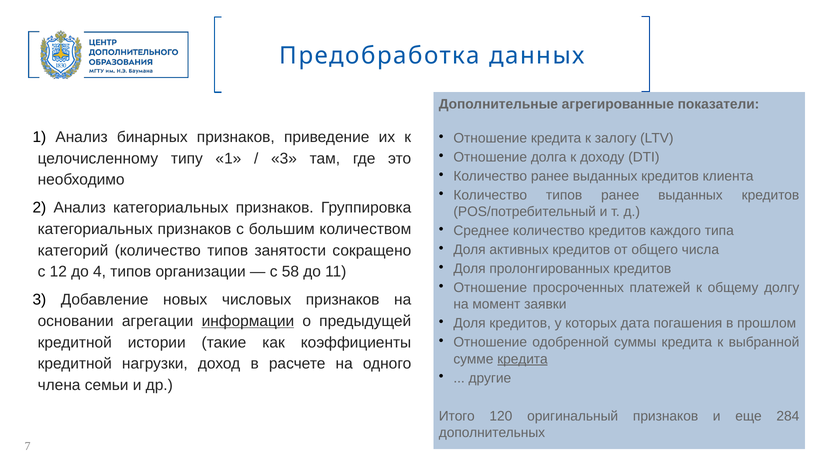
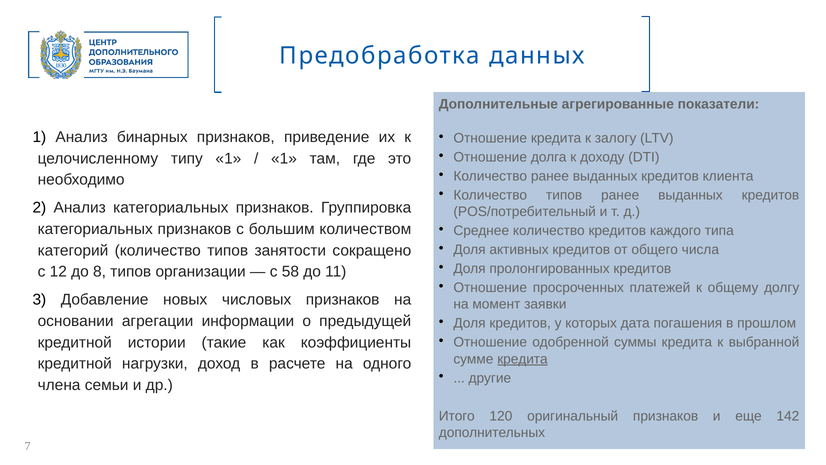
3 at (284, 158): 3 -> 1
4: 4 -> 8
информации underline: present -> none
284: 284 -> 142
